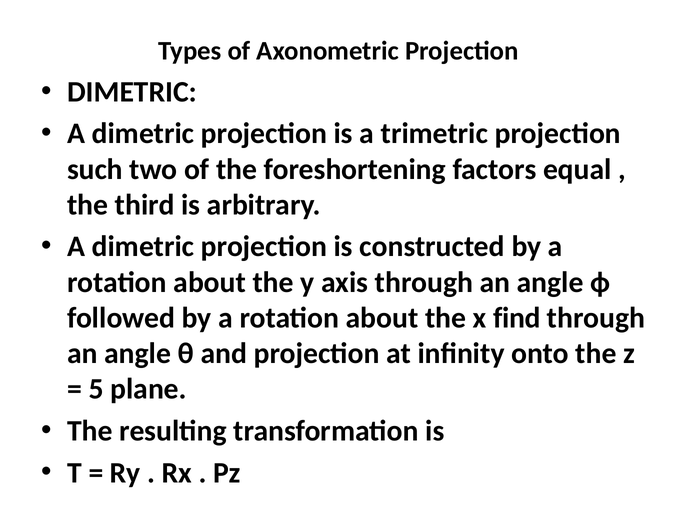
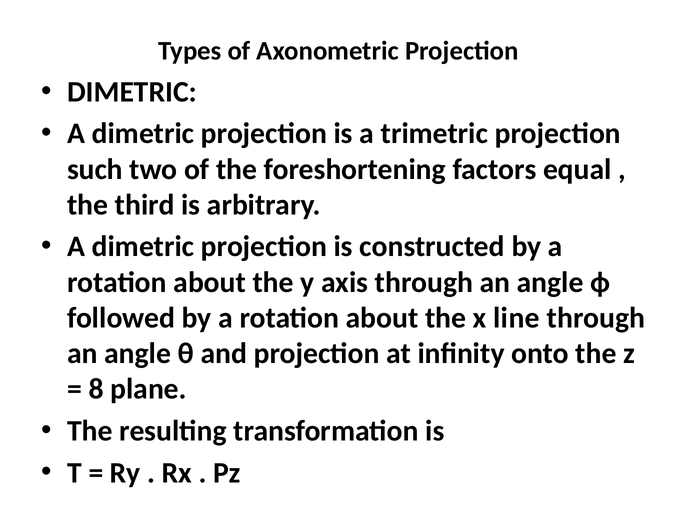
find: find -> line
5: 5 -> 8
